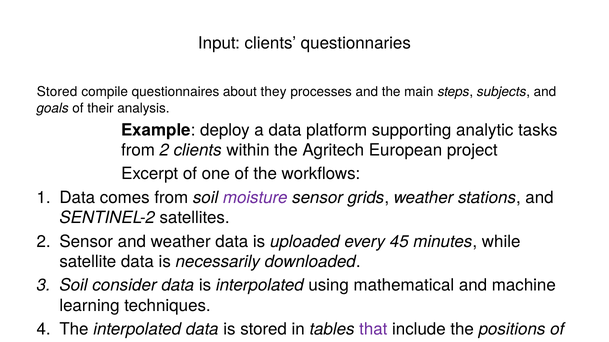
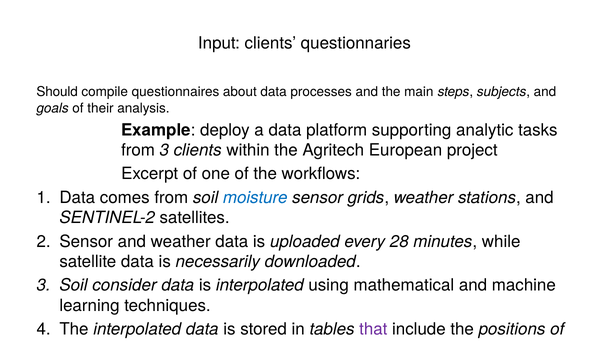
Stored at (57, 92): Stored -> Should
about they: they -> data
from 2: 2 -> 3
moisture at (255, 198) colour: purple -> blue
45: 45 -> 28
